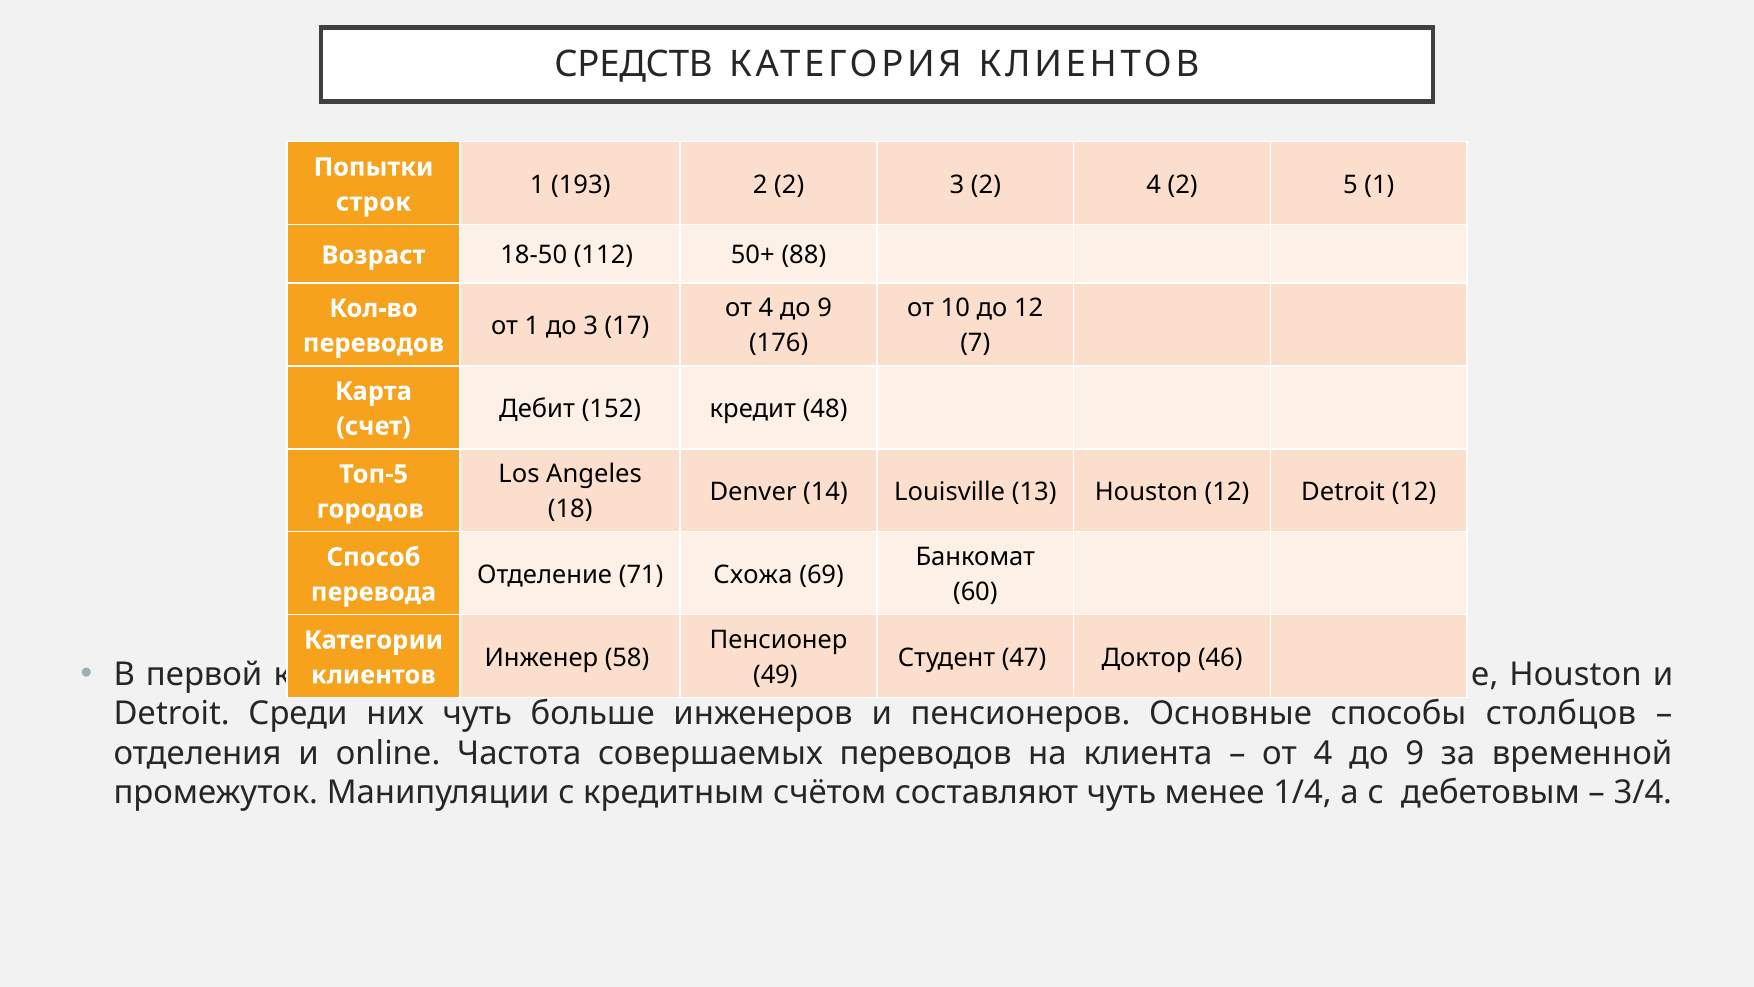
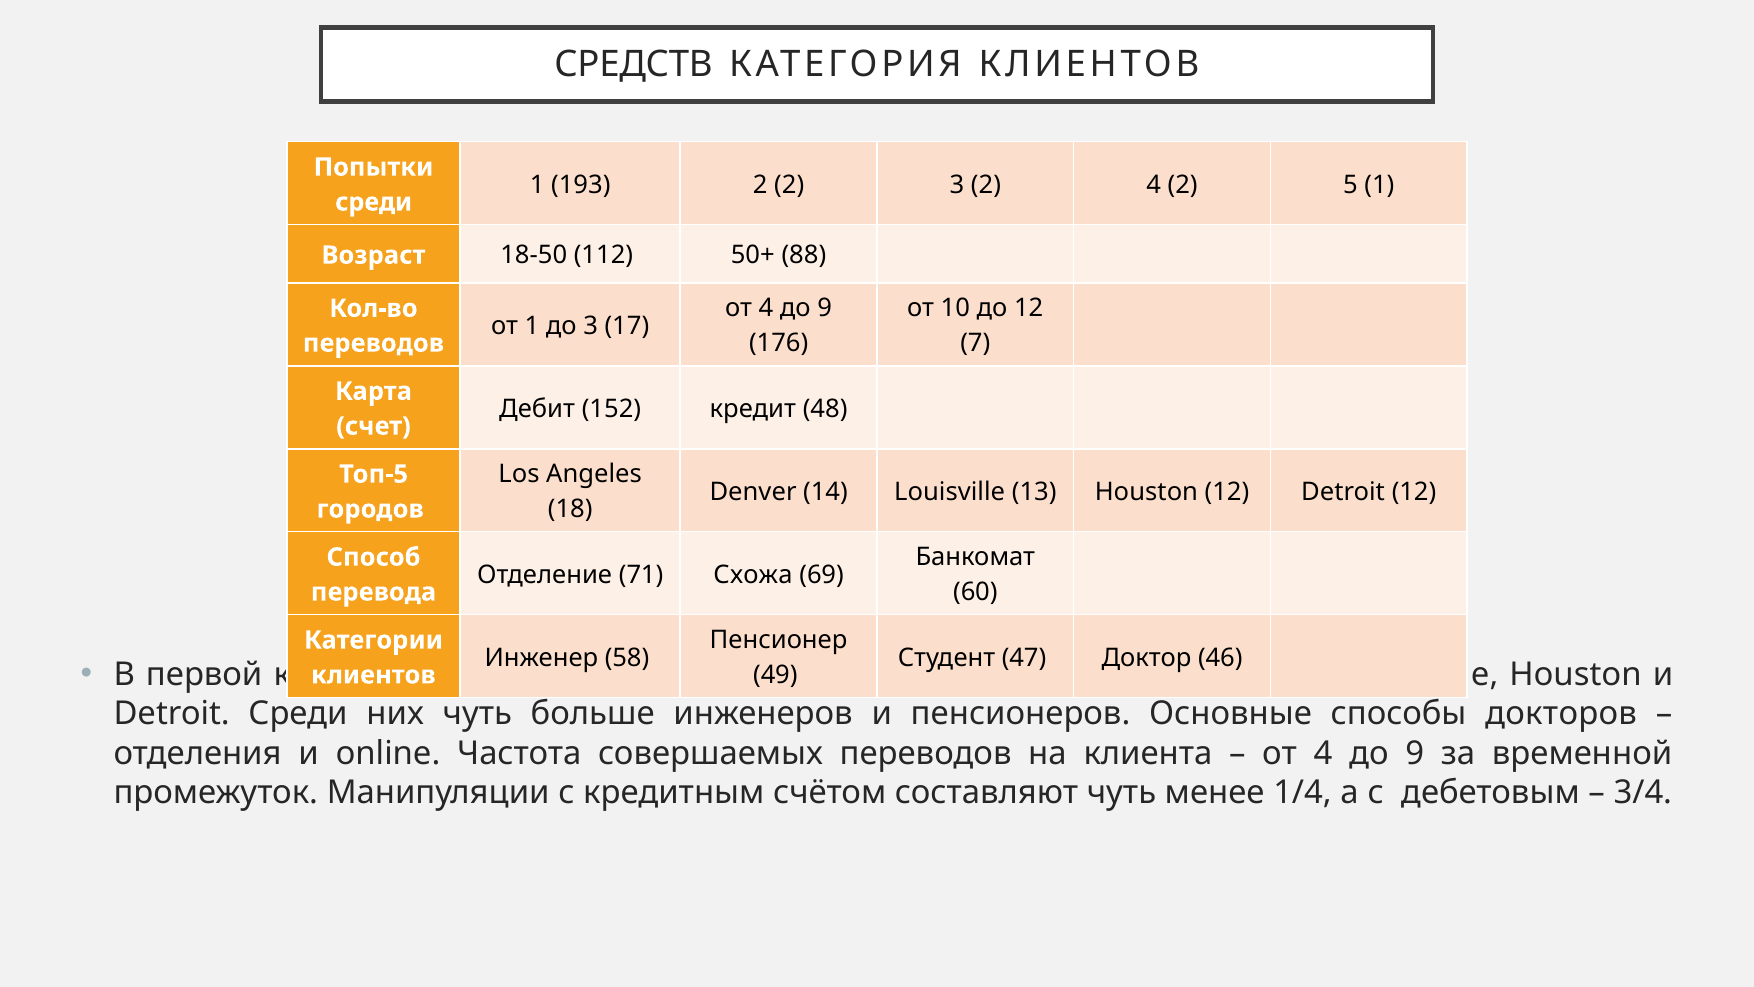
строк at (373, 202): строк -> среди
столбцов: столбцов -> докторов
